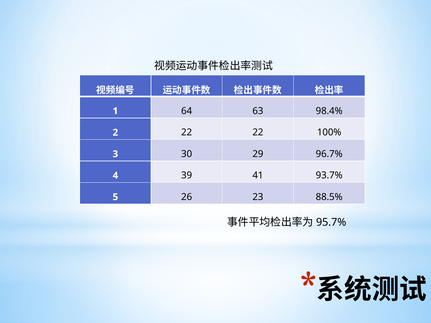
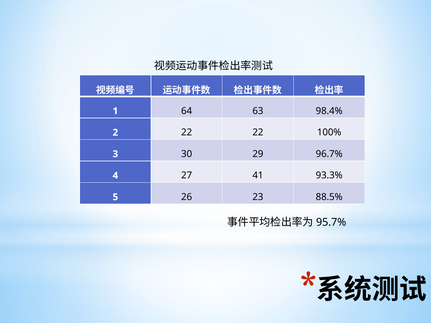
39: 39 -> 27
93.7%: 93.7% -> 93.3%
